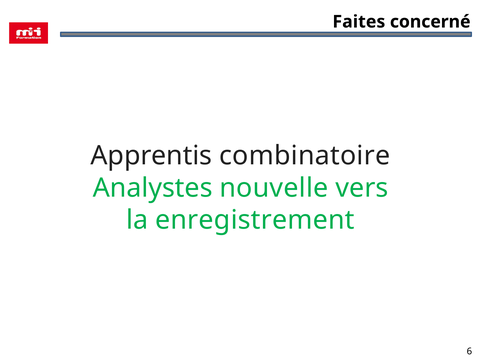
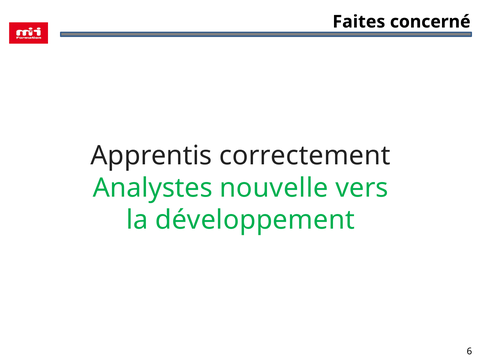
combinatoire: combinatoire -> correctement
enregistrement: enregistrement -> développement
